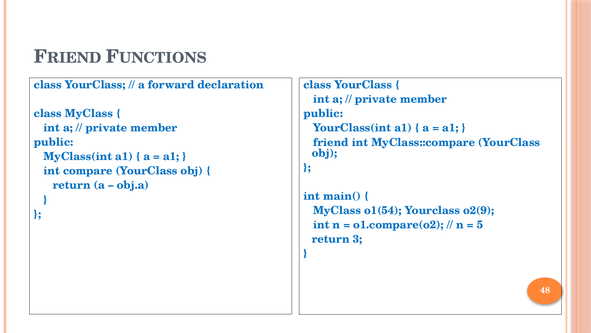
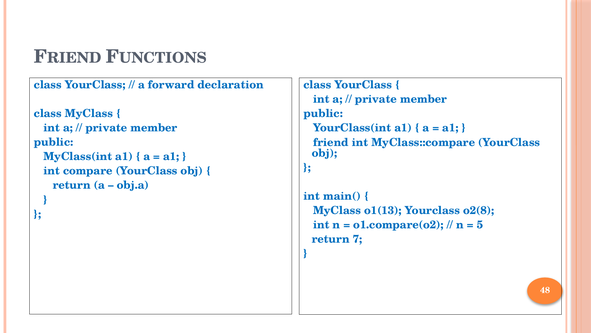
o1(54: o1(54 -> o1(13
o2(9: o2(9 -> o2(8
3: 3 -> 7
